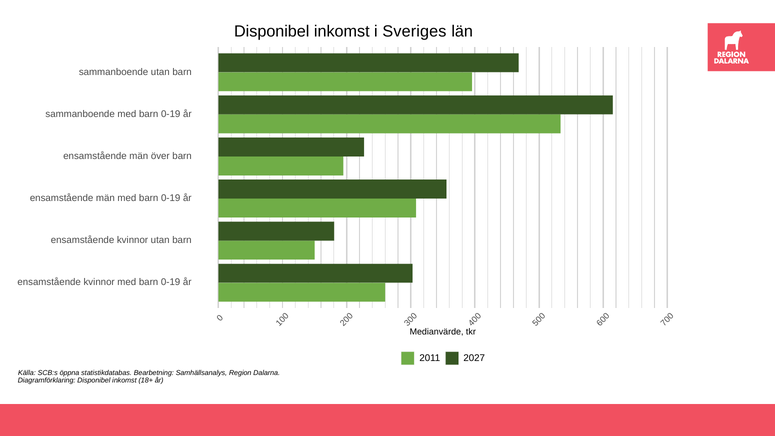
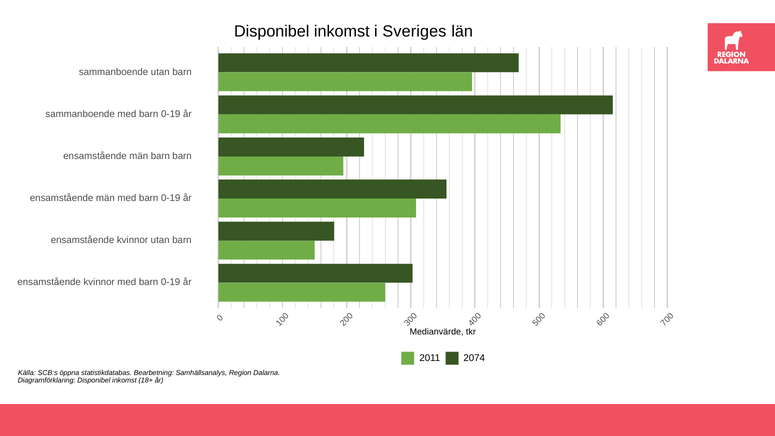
män över: över -> barn
2027: 2027 -> 2074
